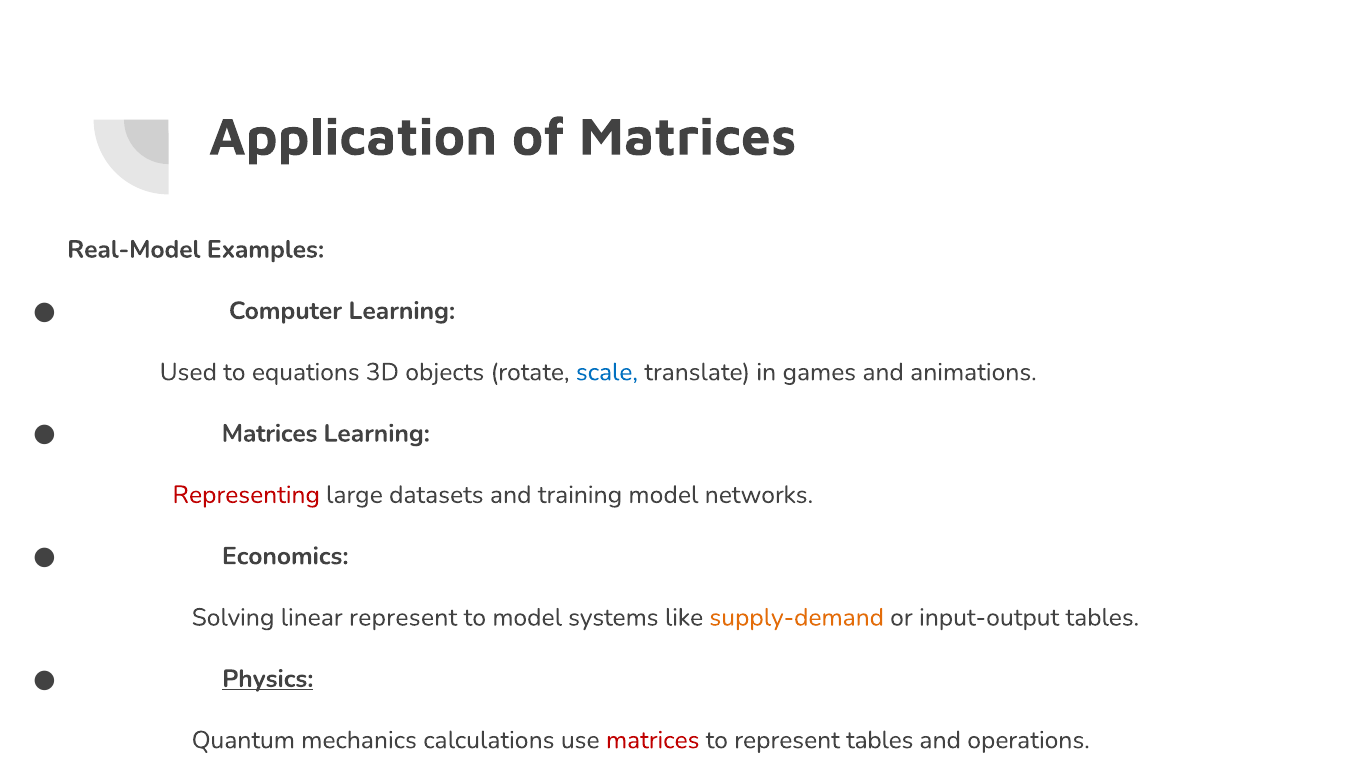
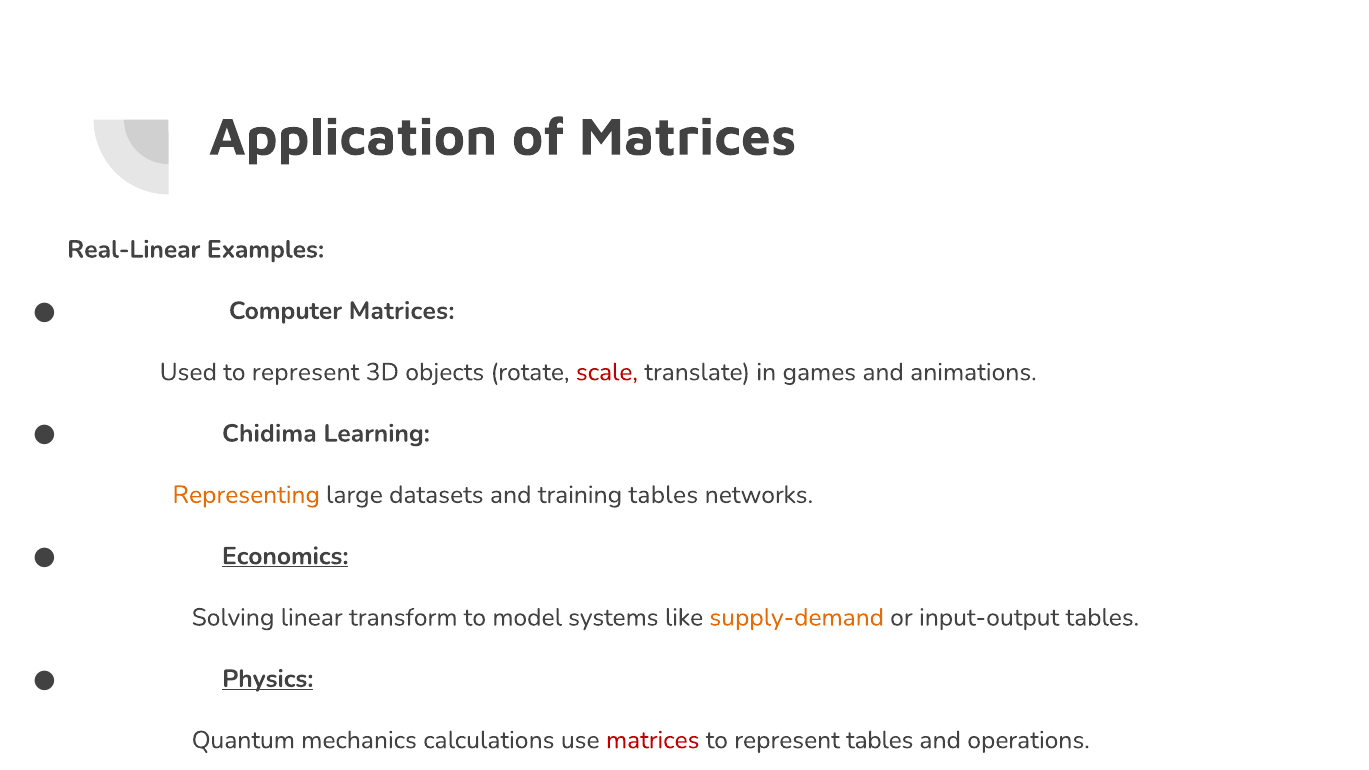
Real-Model: Real-Model -> Real-Linear
Computer Learning: Learning -> Matrices
Used to equations: equations -> represent
scale colour: blue -> red
Matrices at (270, 433): Matrices -> Chidima
Representing colour: red -> orange
training model: model -> tables
Economics underline: none -> present
linear represent: represent -> transform
